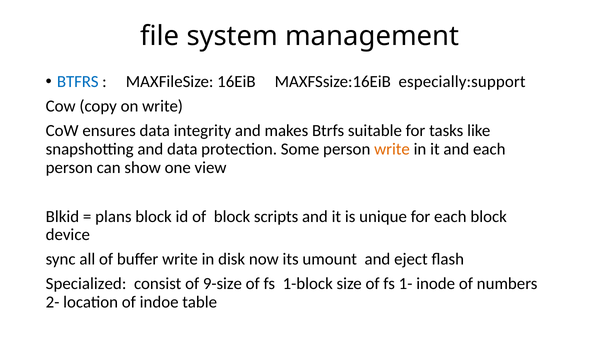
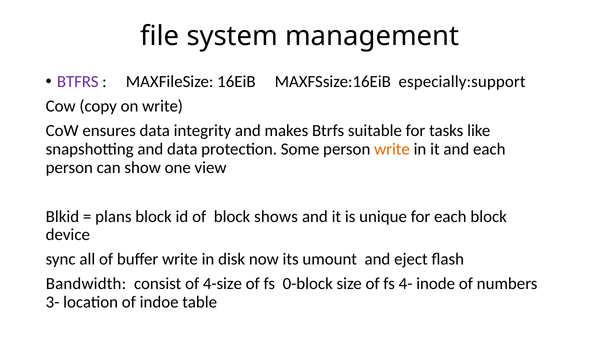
BTFRS colour: blue -> purple
scripts: scripts -> shows
Specialized: Specialized -> Bandwidth
9-size: 9-size -> 4-size
1-block: 1-block -> 0-block
1-: 1- -> 4-
2-: 2- -> 3-
